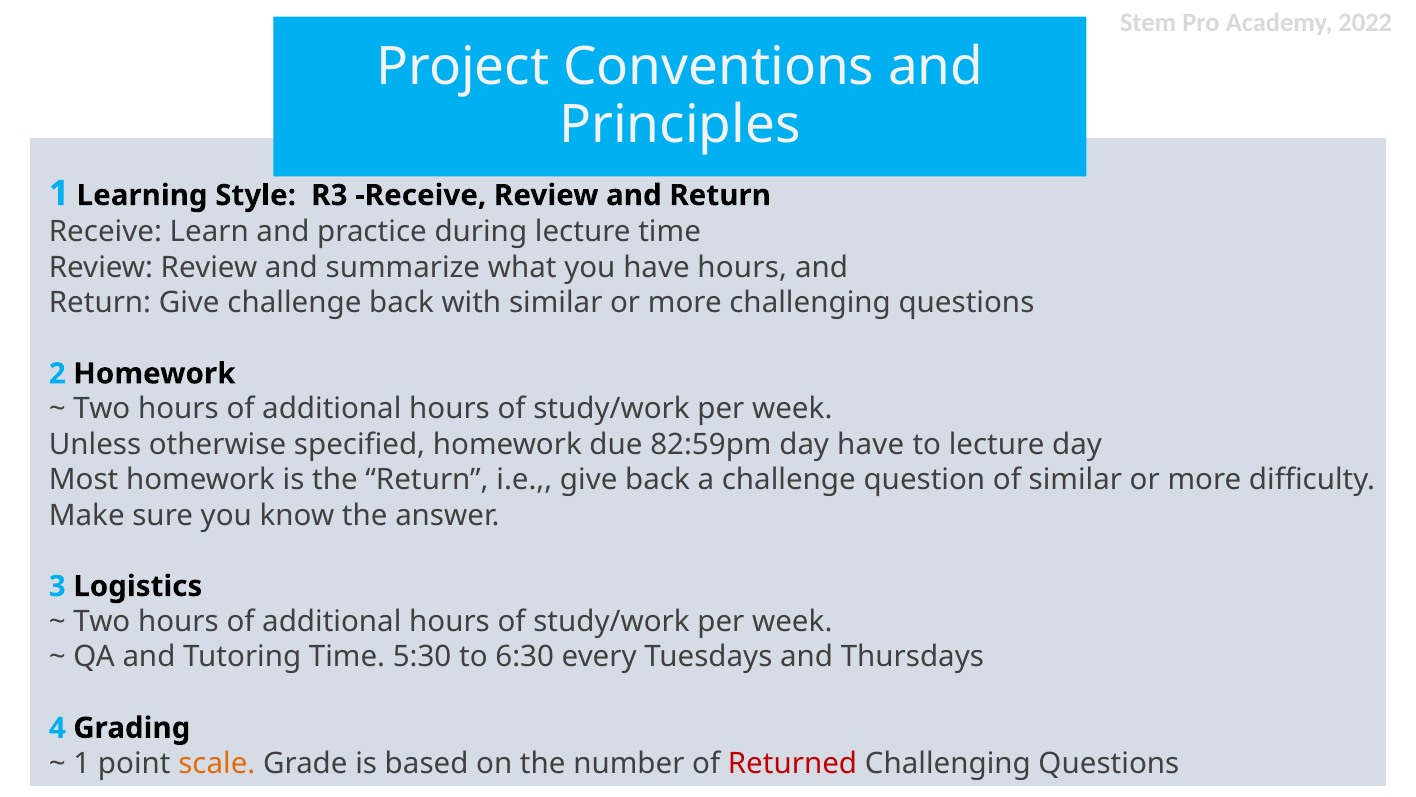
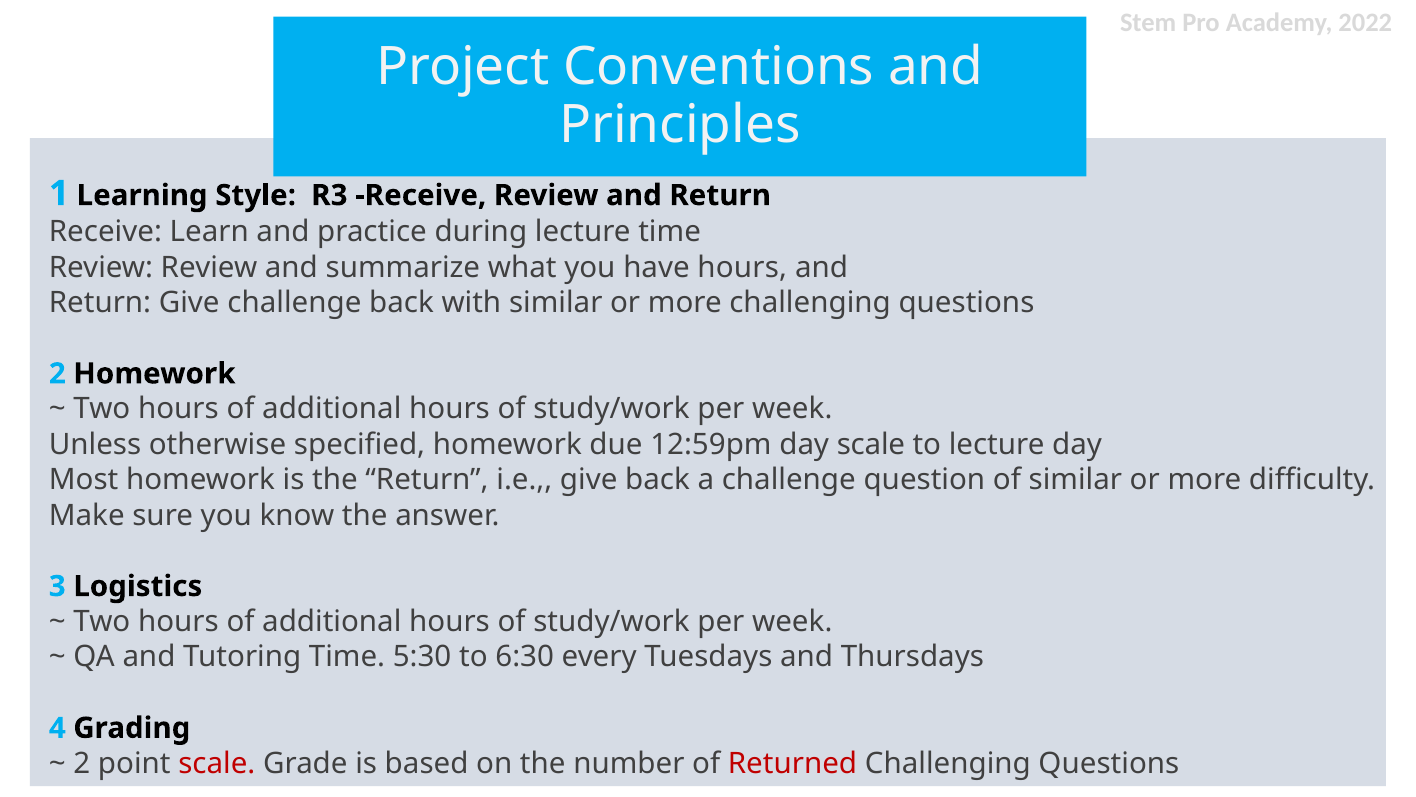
82:59pm: 82:59pm -> 12:59pm
day have: have -> scale
1 at (82, 763): 1 -> 2
scale at (217, 763) colour: orange -> red
